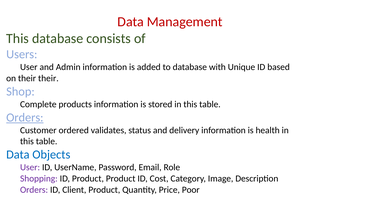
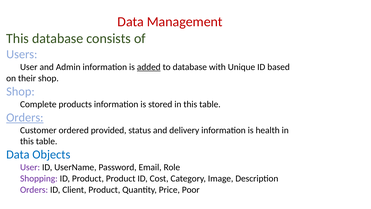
added underline: none -> present
their their: their -> shop
validates: validates -> provided
